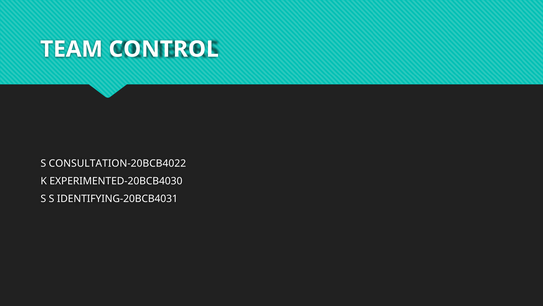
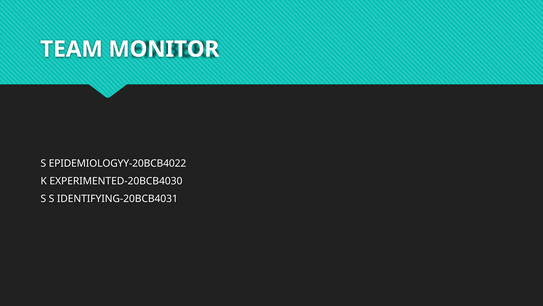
CONTROL: CONTROL -> MONITOR
CONSULTATION-20BCB4022: CONSULTATION-20BCB4022 -> EPIDEMIOLOGYY-20BCB4022
